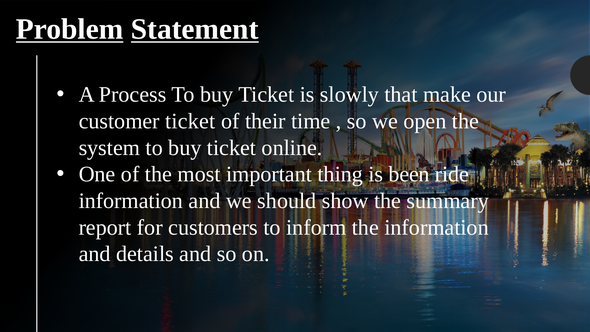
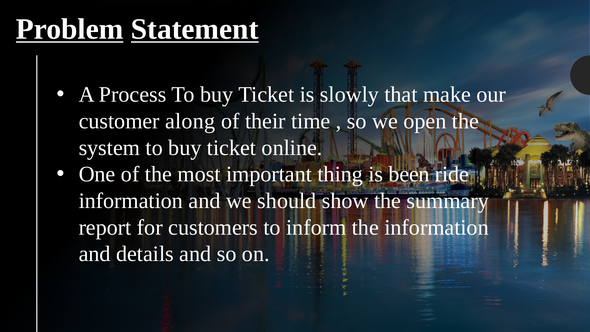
customer ticket: ticket -> along
